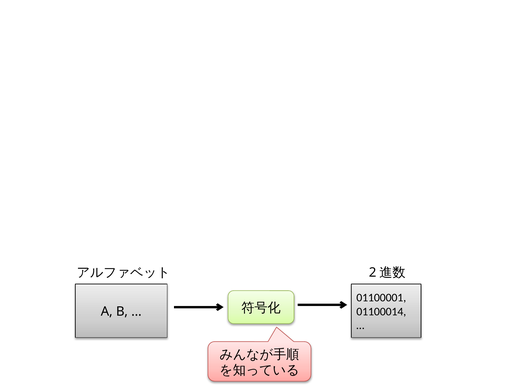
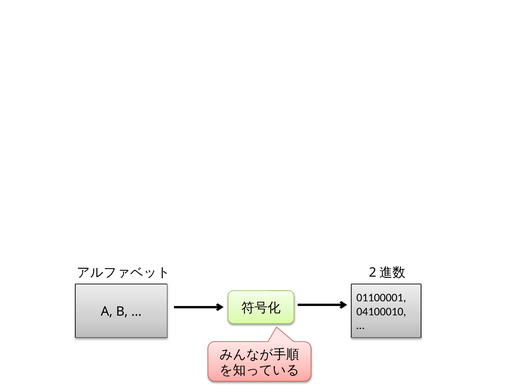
01100014: 01100014 -> 04100010
